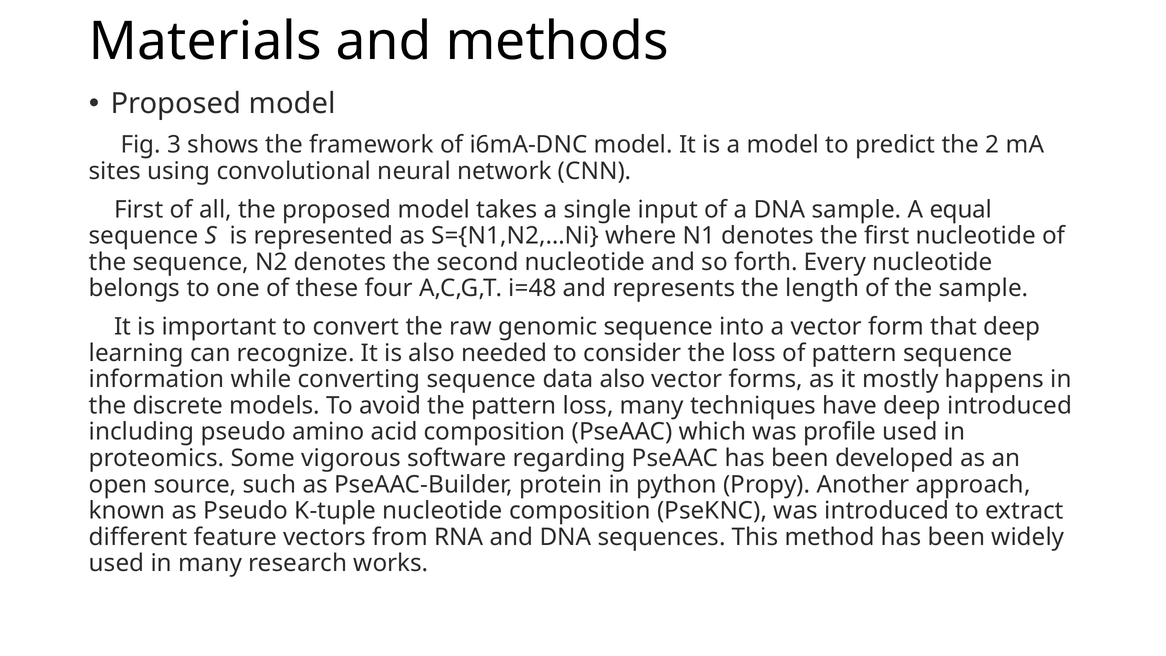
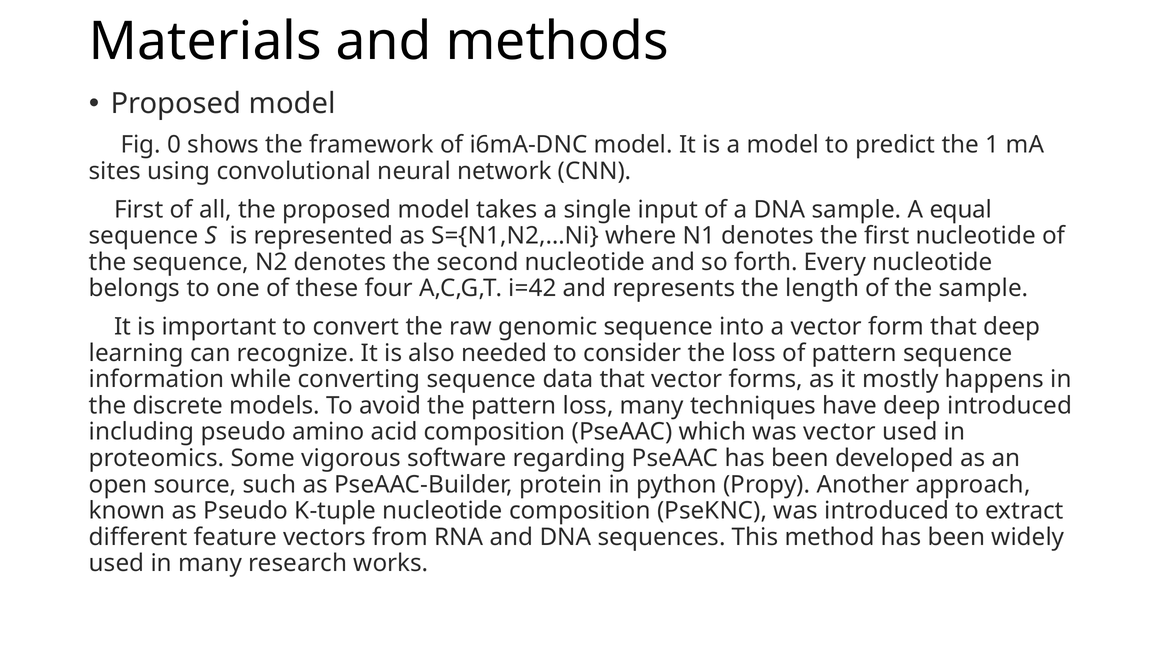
3: 3 -> 0
2: 2 -> 1
i=48: i=48 -> i=42
data also: also -> that
was profile: profile -> vector
